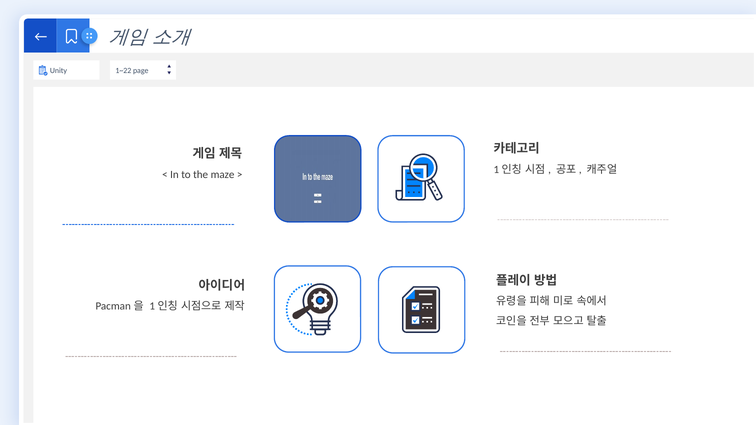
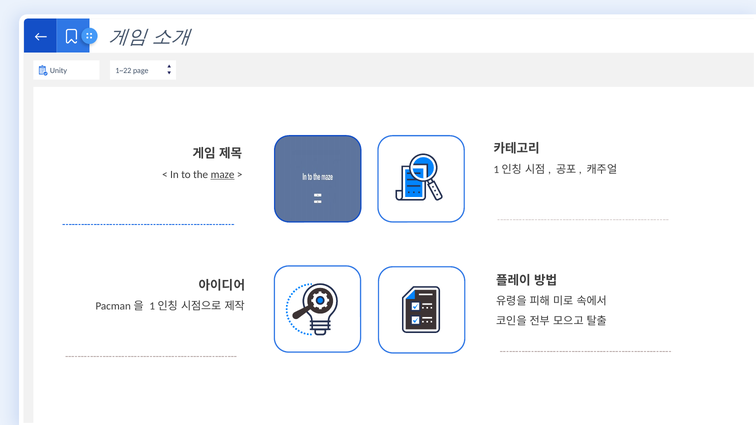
maze underline: none -> present
